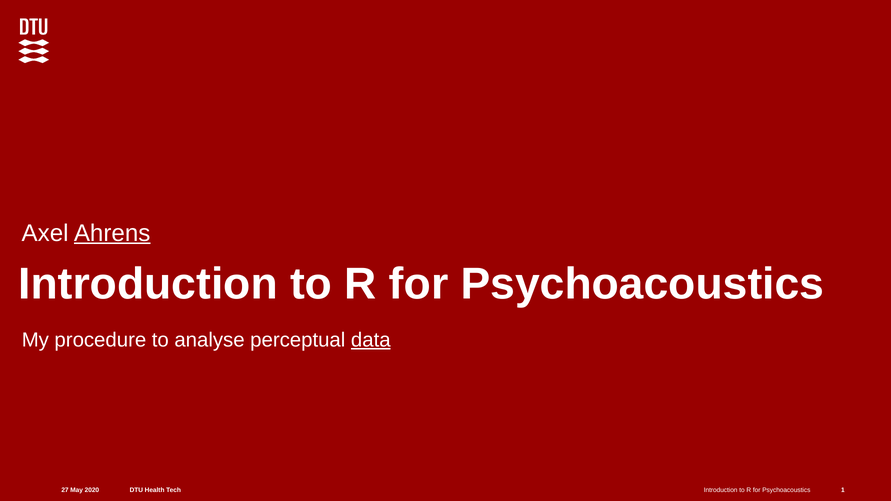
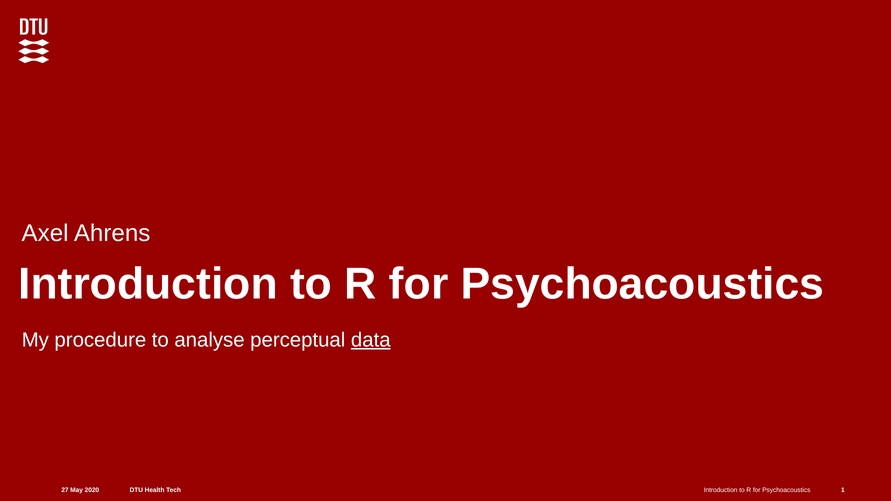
Ahrens underline: present -> none
